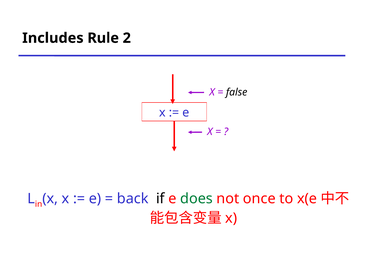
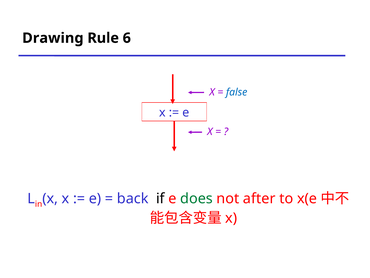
Includes: Includes -> Drawing
2: 2 -> 6
false colour: black -> blue
once: once -> after
